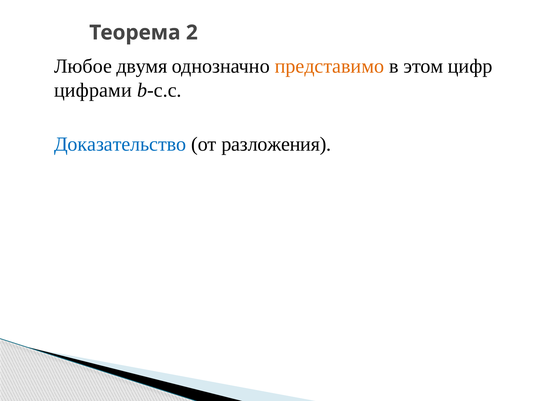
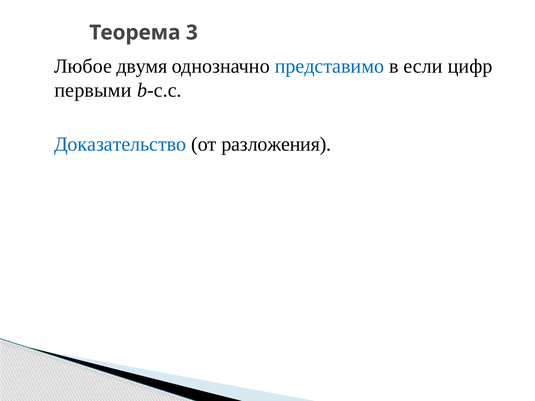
2: 2 -> 3
представимо colour: orange -> blue
этом: этом -> если
цифрами: цифрами -> первыми
